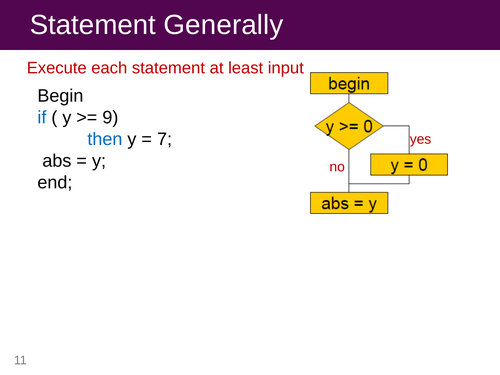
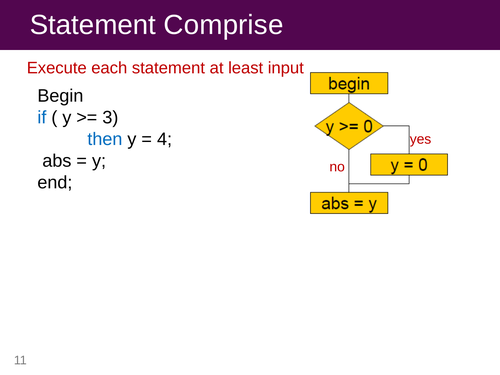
Generally: Generally -> Comprise
9: 9 -> 3
7: 7 -> 4
